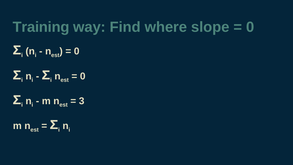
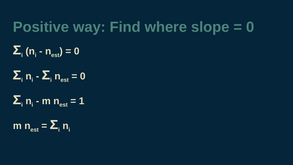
Training: Training -> Positive
3: 3 -> 1
